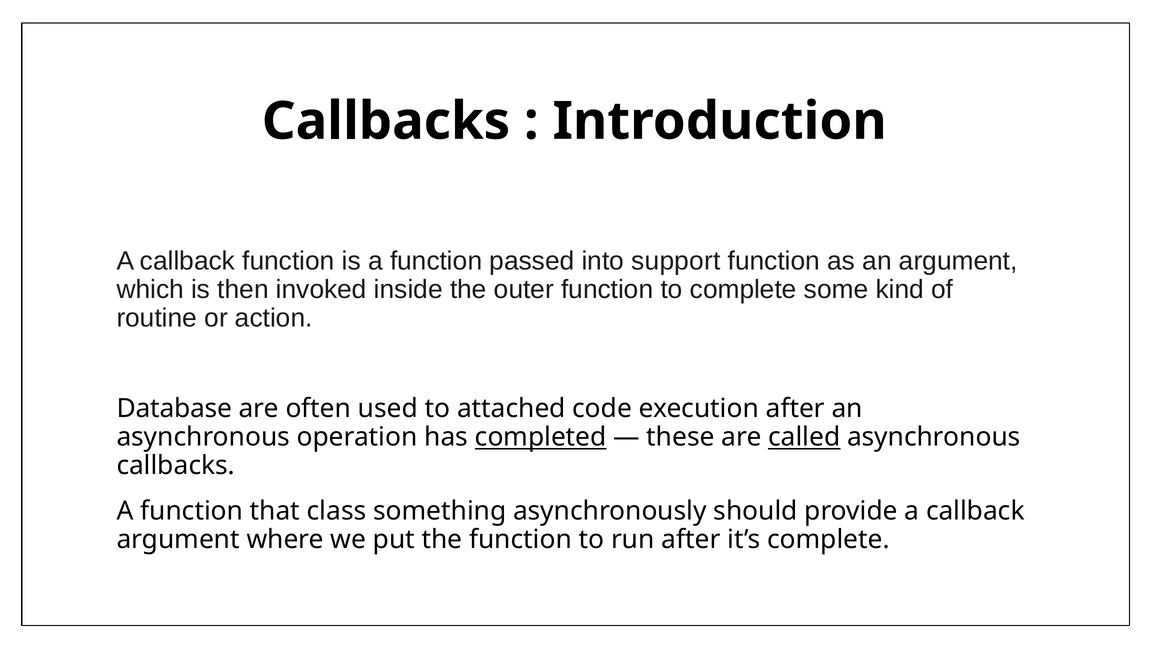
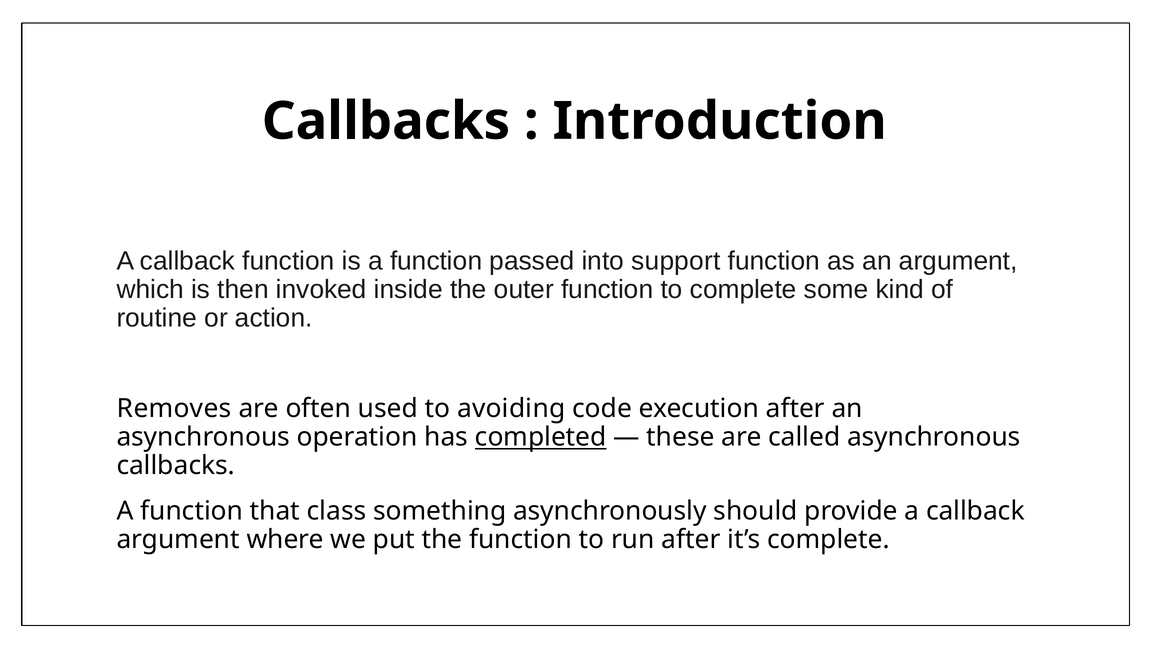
Database: Database -> Removes
attached: attached -> avoiding
called underline: present -> none
